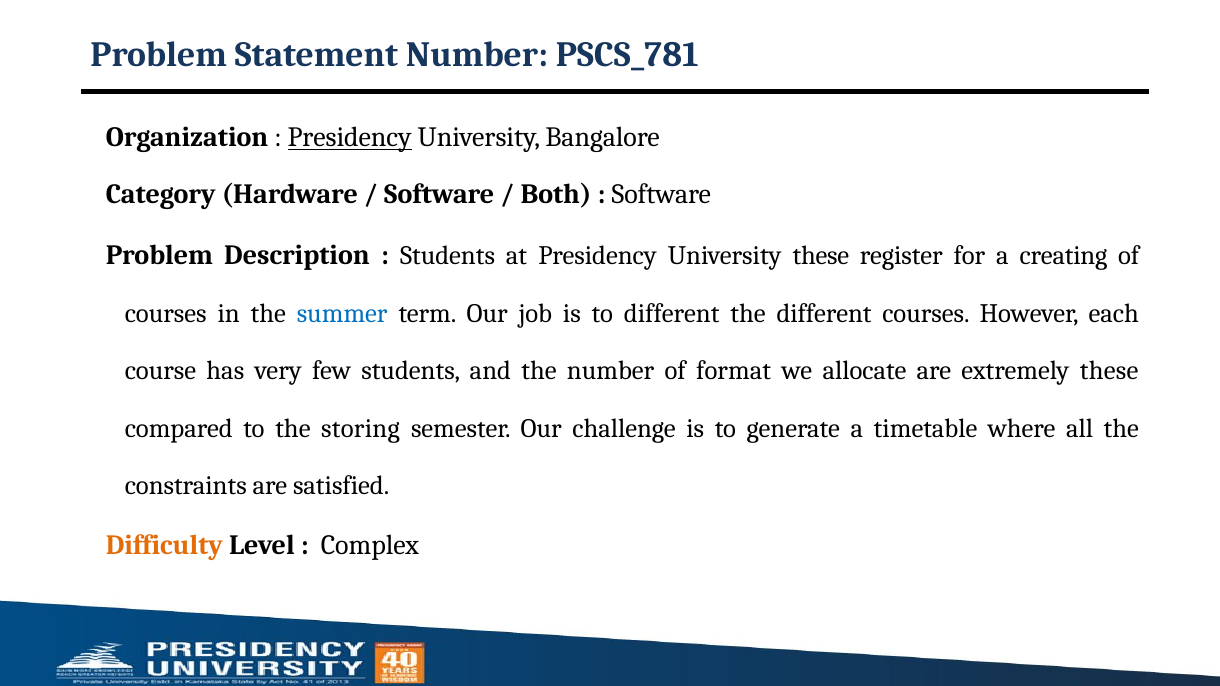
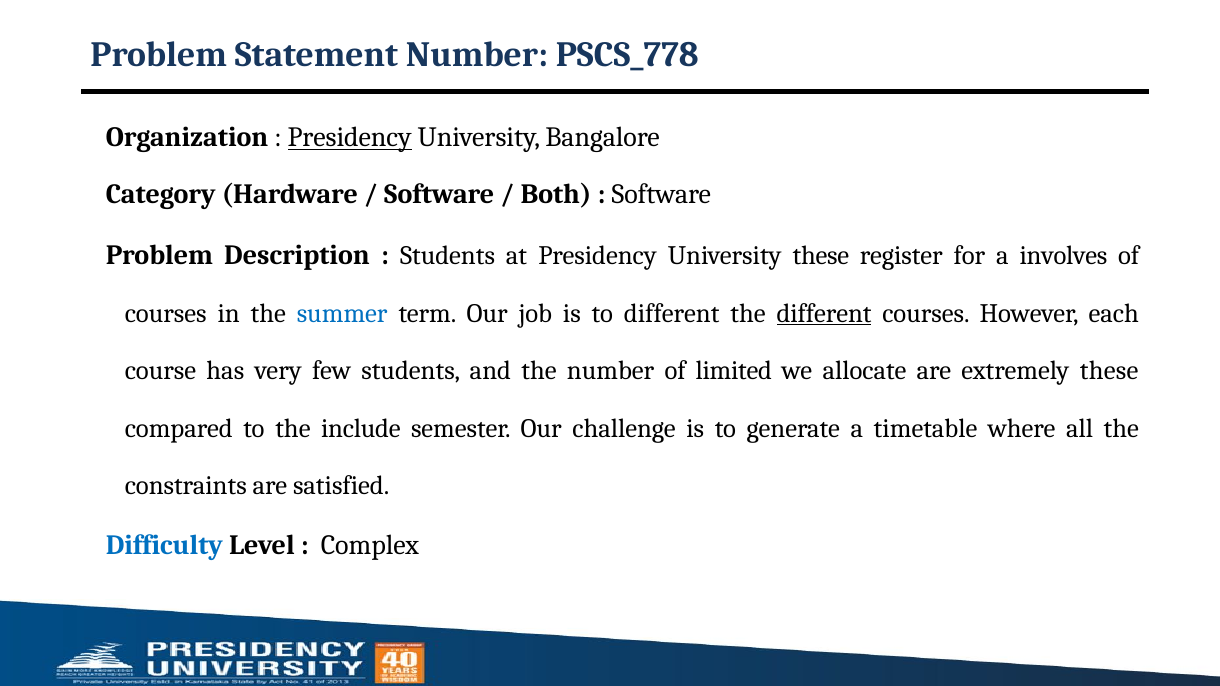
PSCS_781: PSCS_781 -> PSCS_778
creating: creating -> involves
different at (824, 313) underline: none -> present
format: format -> limited
storing: storing -> include
Difficulty colour: orange -> blue
